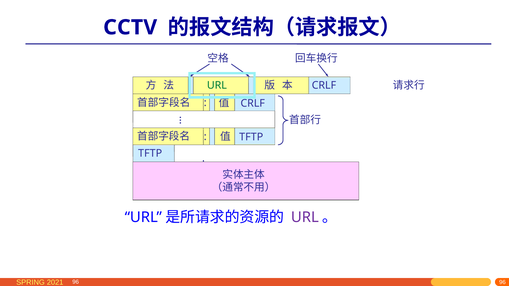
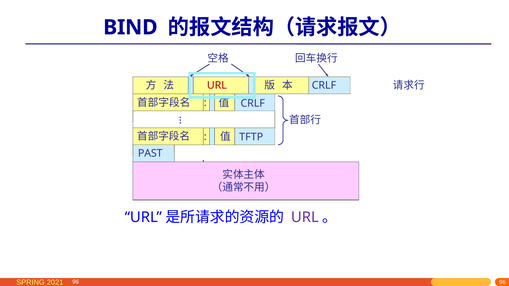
CCTV: CCTV -> BIND
URL at (217, 85) colour: green -> red
TFTP at (150, 154): TFTP -> PAST
